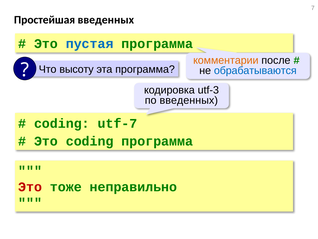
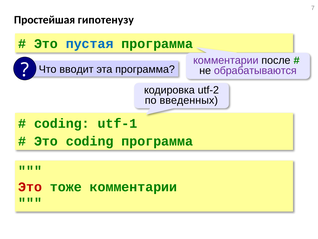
Простейшая введенных: введенных -> гипотенузу
комментарии at (226, 60) colour: orange -> purple
высоту: высоту -> вводит
обрабатываются colour: blue -> purple
utf-3: utf-3 -> utf-2
utf-7: utf-7 -> utf-1
тоже неправильно: неправильно -> комментарии
